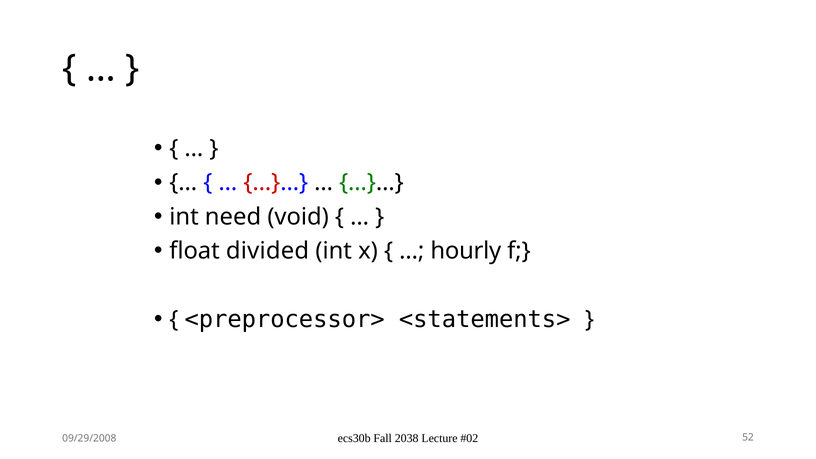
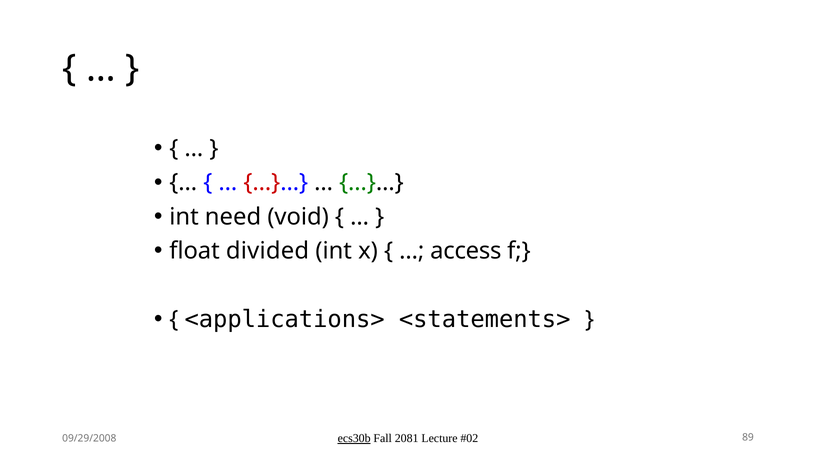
hourly: hourly -> access
<preprocessor>: <preprocessor> -> <applications>
ecs30b underline: none -> present
2038: 2038 -> 2081
52: 52 -> 89
